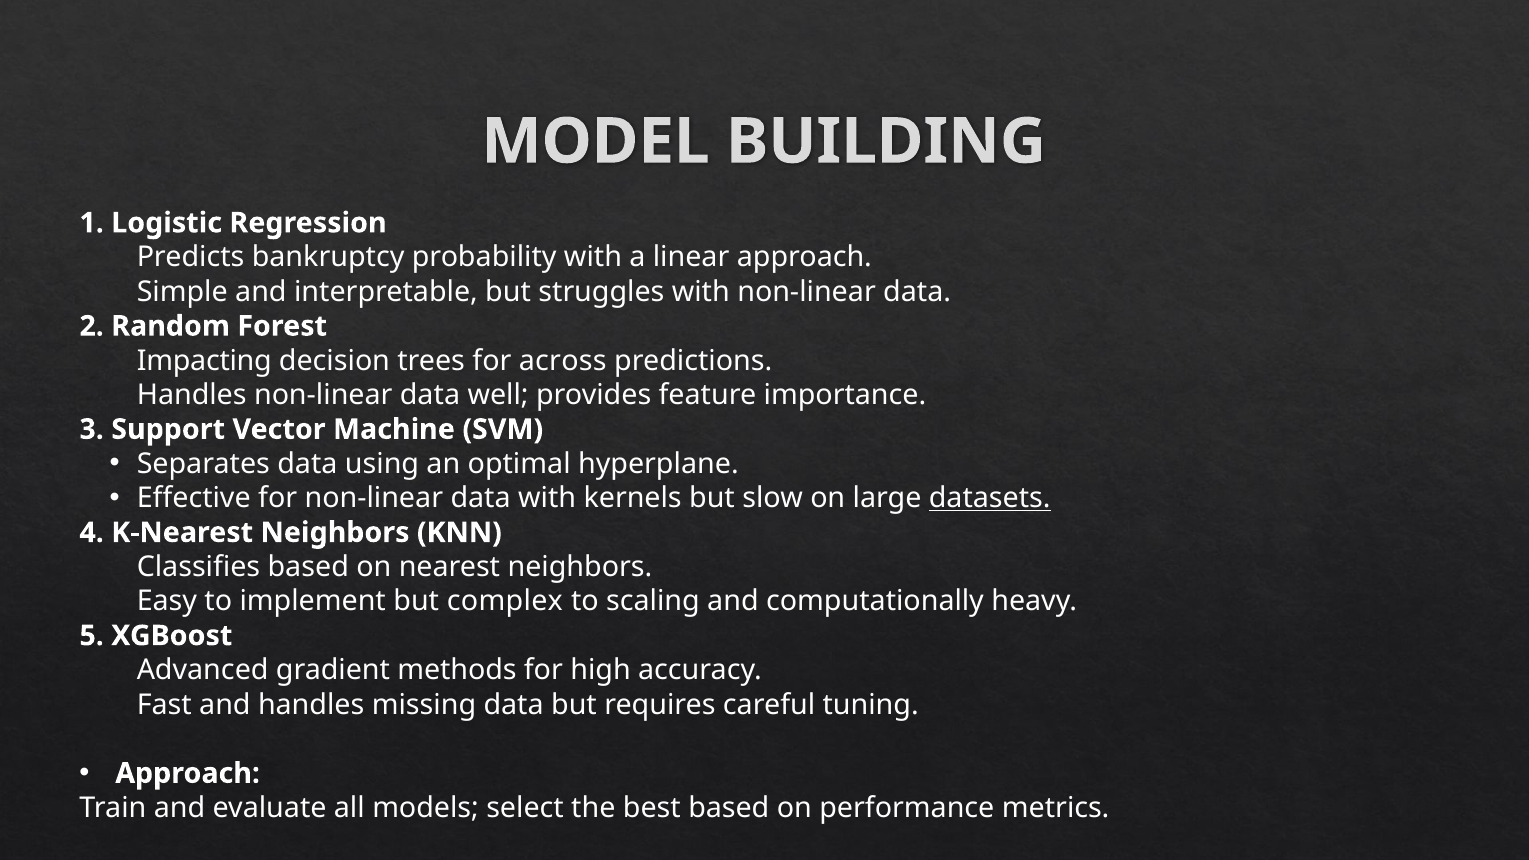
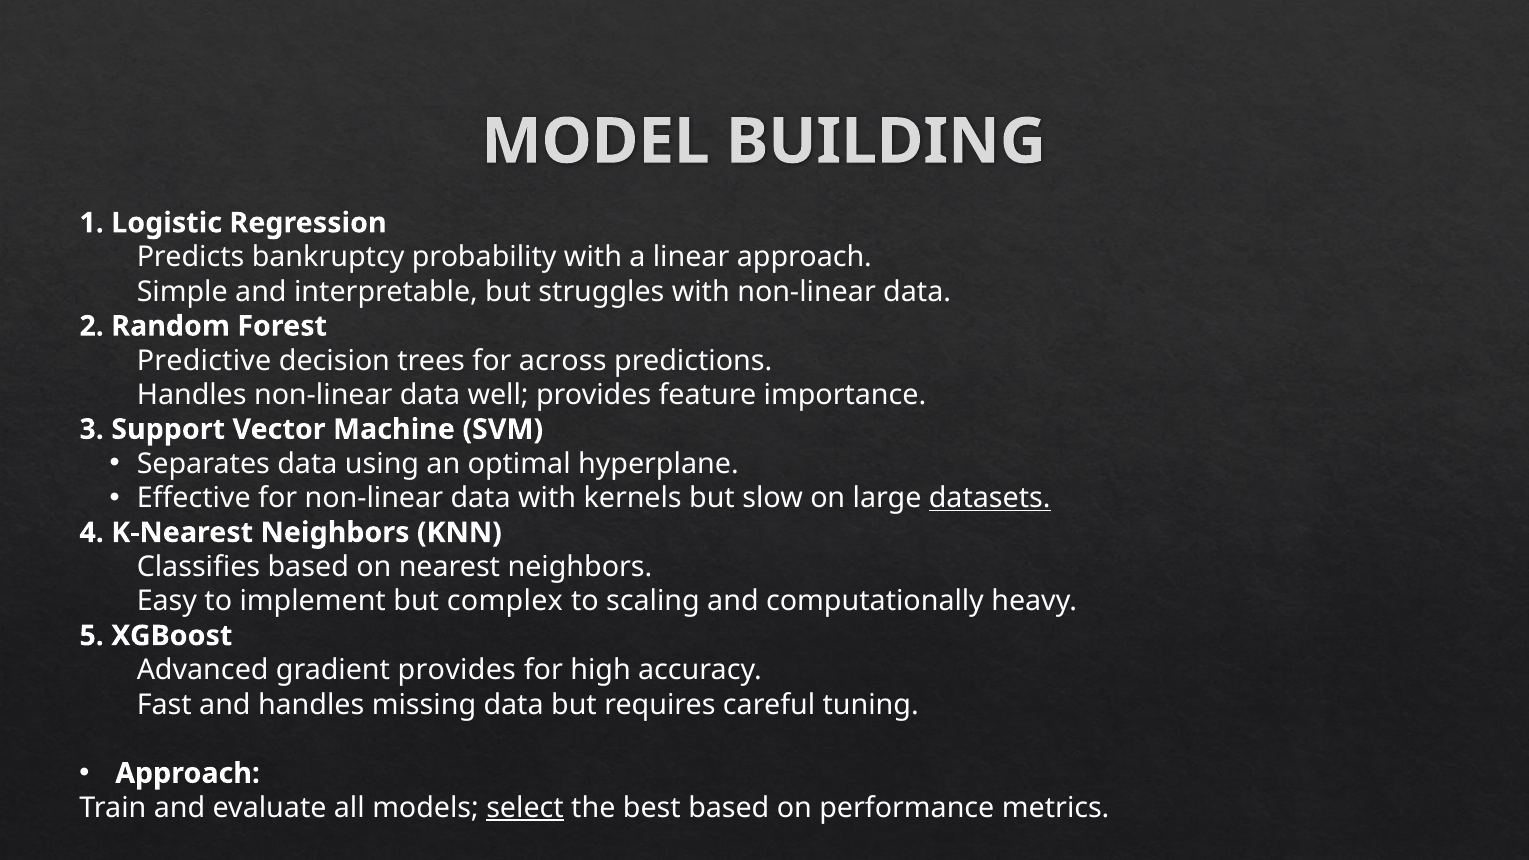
Impacting: Impacting -> Predictive
gradient methods: methods -> provides
select underline: none -> present
